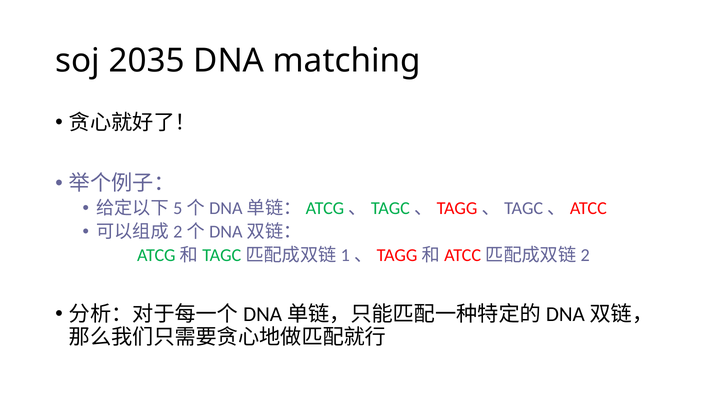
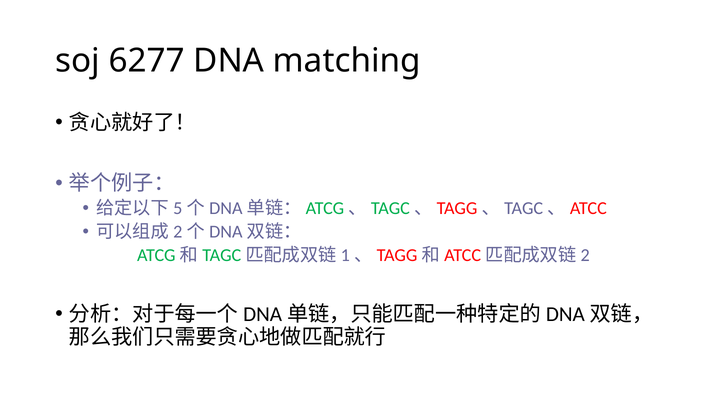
2035: 2035 -> 6277
